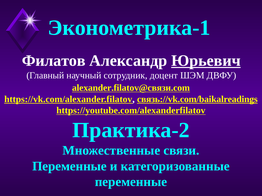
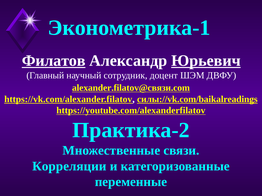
Филатов underline: none -> present
связь://vk.com/baikalreadings: связь://vk.com/baikalreadings -> силы://vk.com/baikalreadings
Переменные at (69, 167): Переменные -> Корреляции
